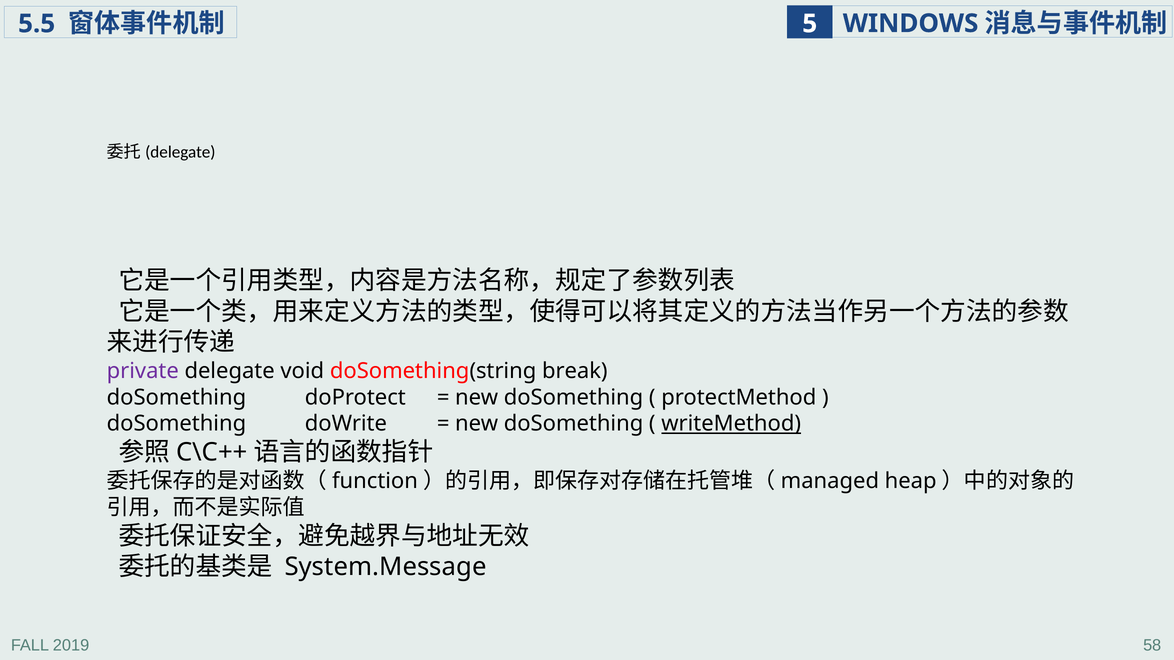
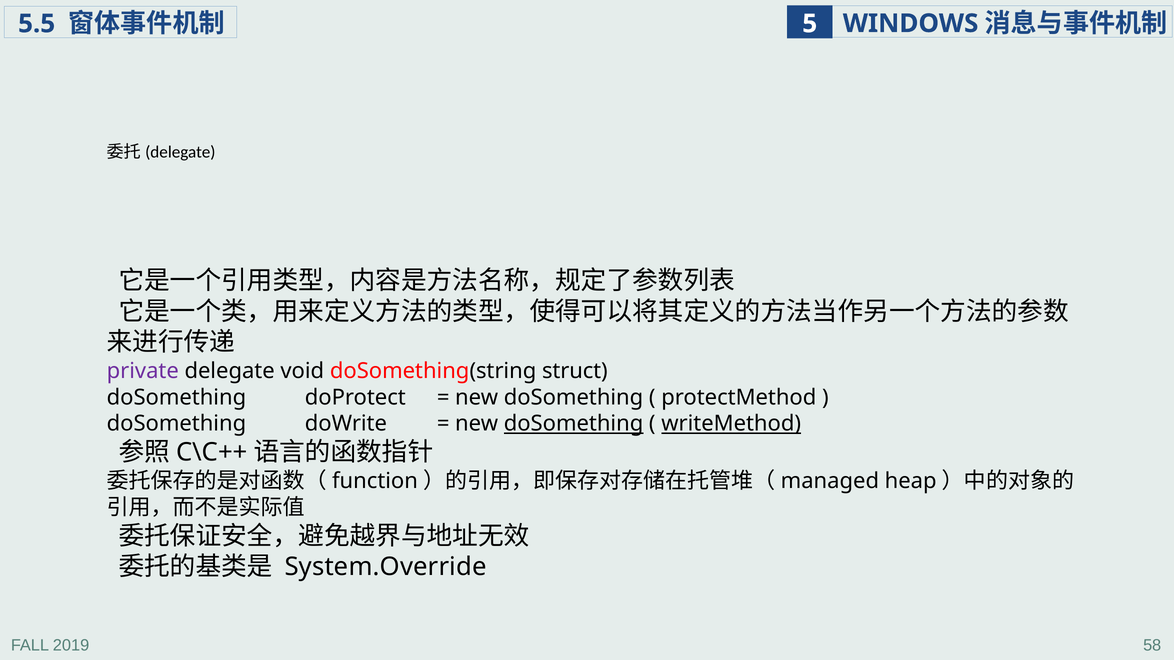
break: break -> struct
doSomething at (574, 424) underline: none -> present
System.Message: System.Message -> System.Override
